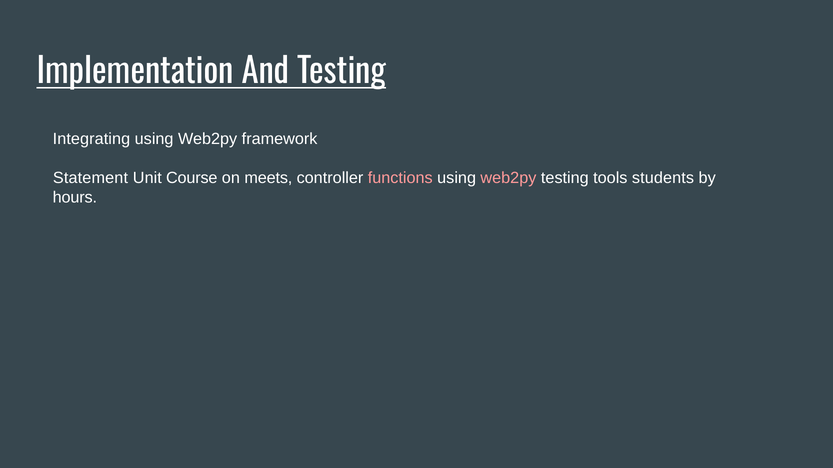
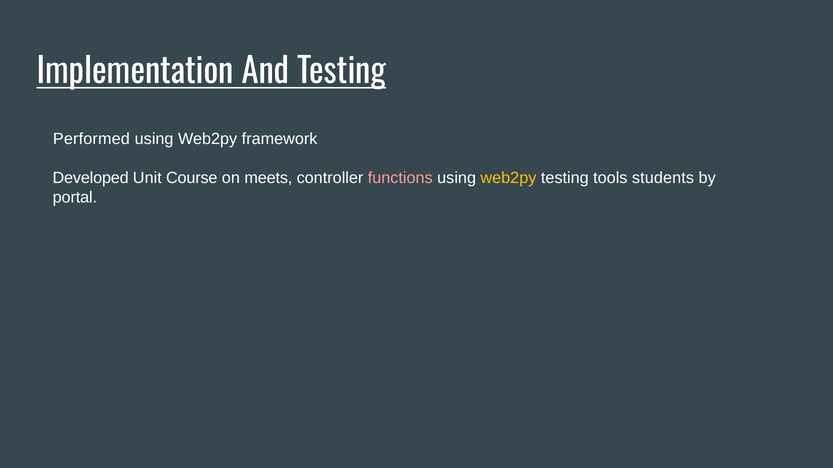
Integrating: Integrating -> Performed
Statement: Statement -> Developed
web2py at (508, 178) colour: pink -> yellow
hours: hours -> portal
